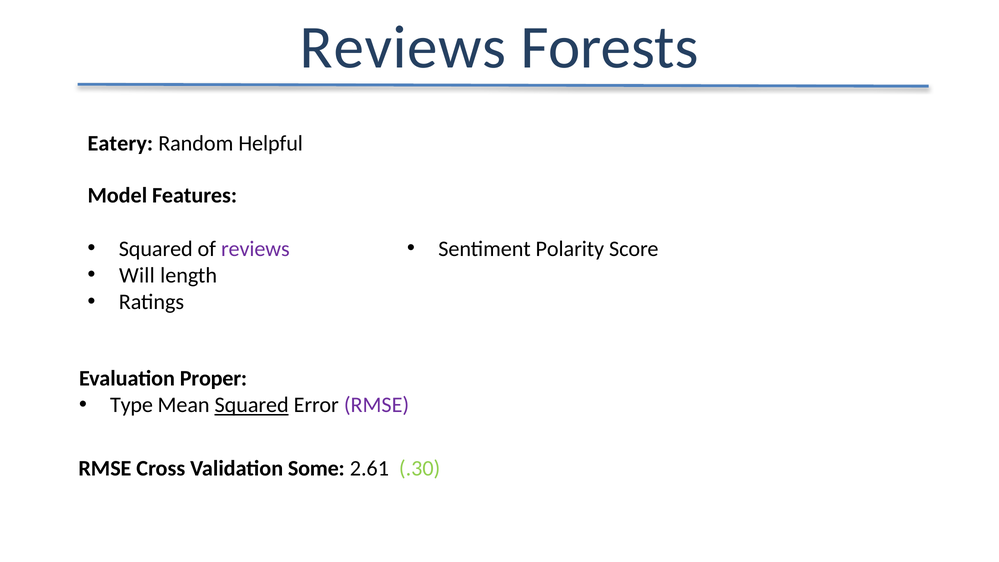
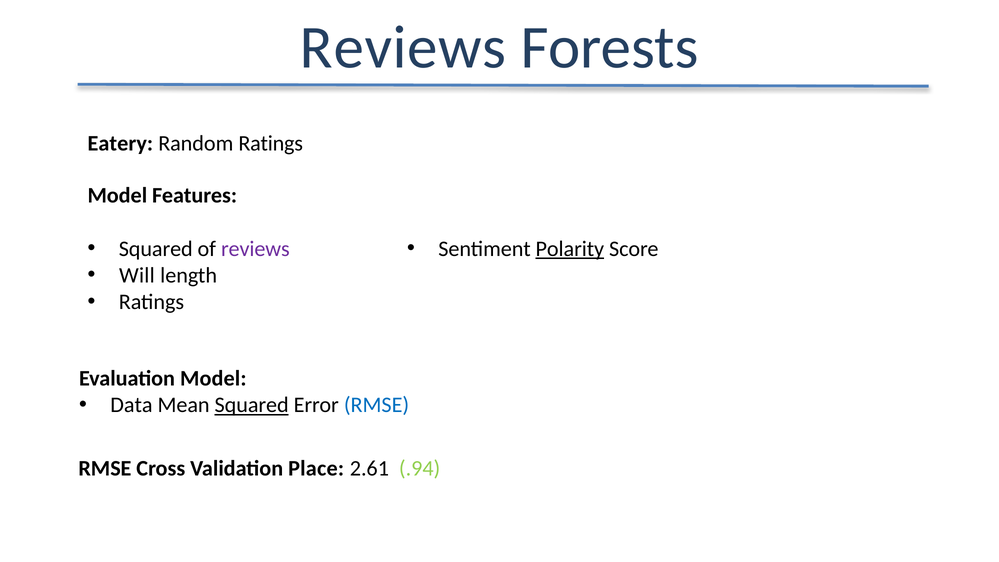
Random Helpful: Helpful -> Ratings
Polarity underline: none -> present
Evaluation Proper: Proper -> Model
Type: Type -> Data
RMSE at (377, 405) colour: purple -> blue
Some: Some -> Place
.30: .30 -> .94
